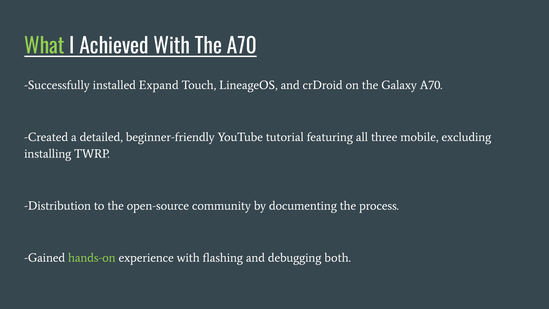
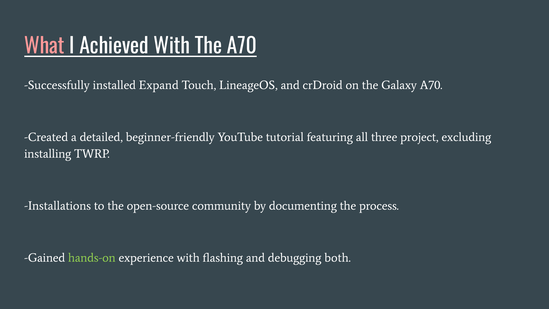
What colour: light green -> pink
mobile: mobile -> project
Distribution: Distribution -> Installations
